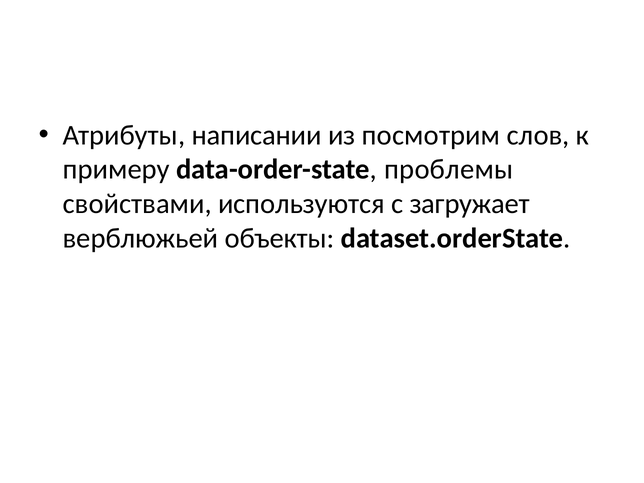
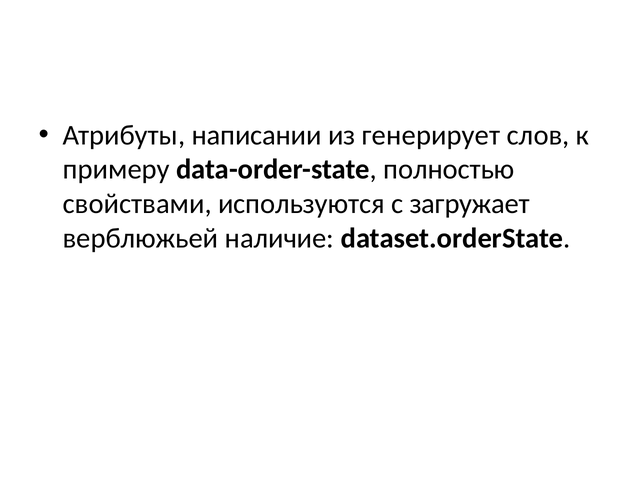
посмотрим: посмотрим -> генерирует
проблемы: проблемы -> полностью
объекты: объекты -> наличие
